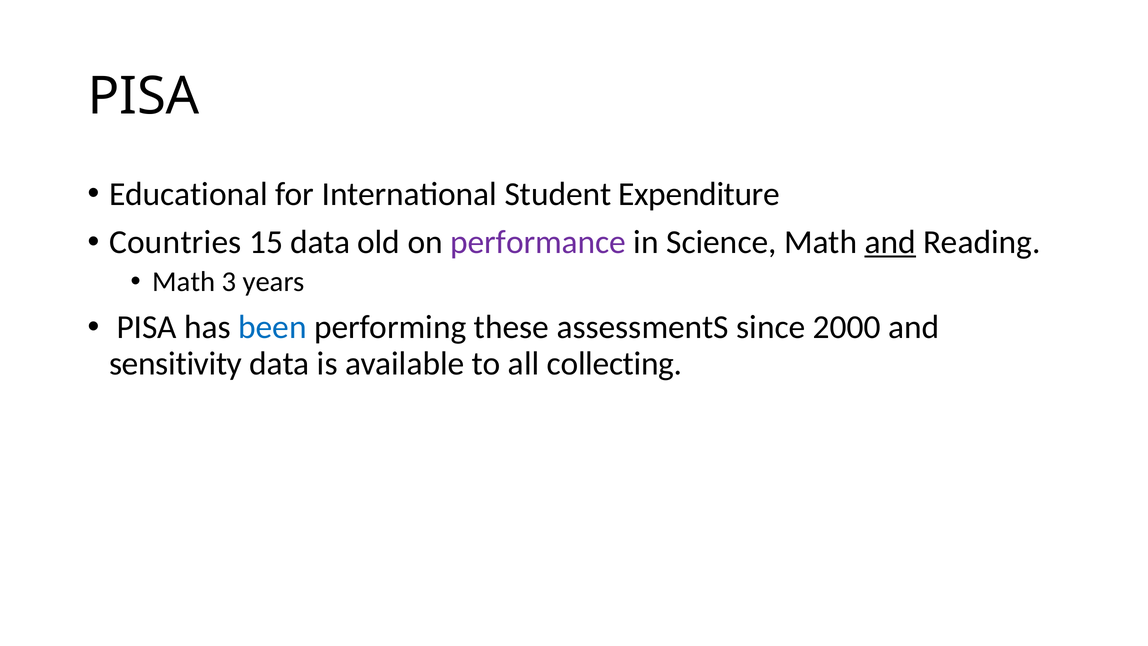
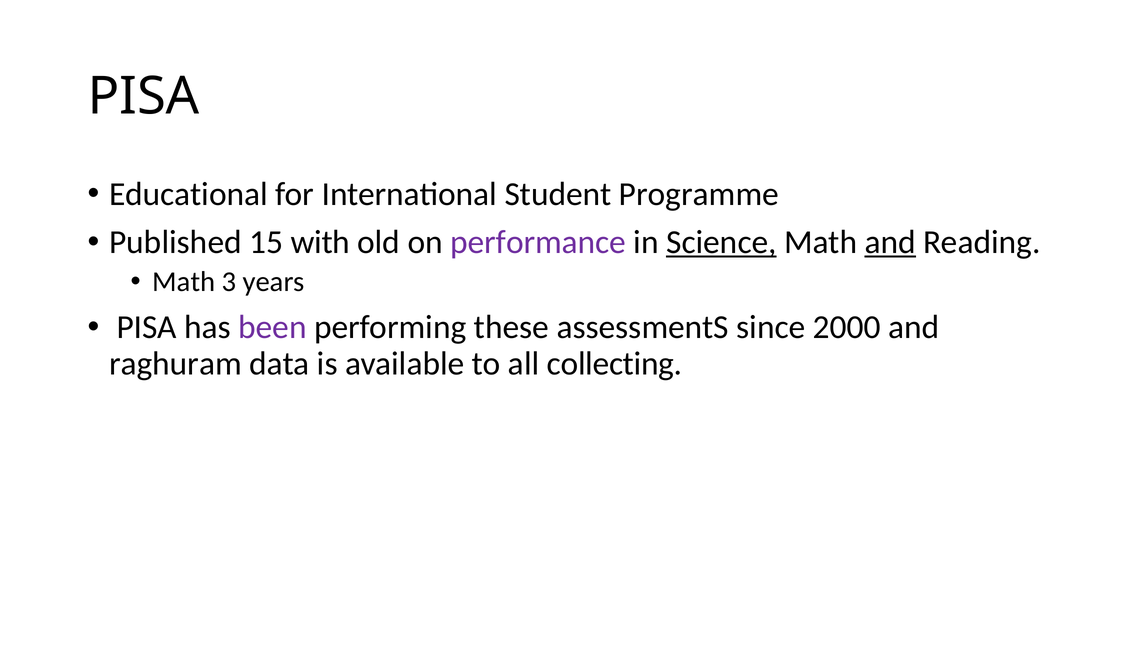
Expenditure: Expenditure -> Programme
Countries: Countries -> Published
15 data: data -> with
Science underline: none -> present
been colour: blue -> purple
sensitivity: sensitivity -> raghuram
